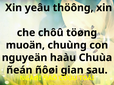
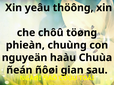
muoän: muoän -> phieàn
